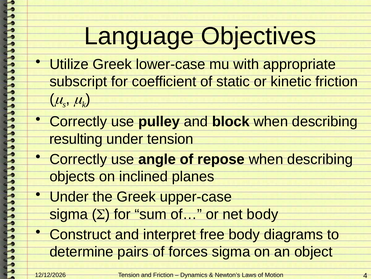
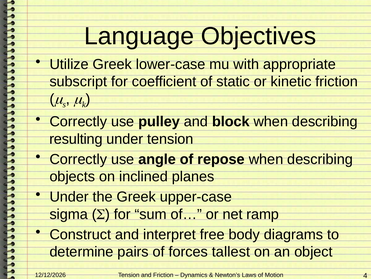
net body: body -> ramp
forces sigma: sigma -> tallest
